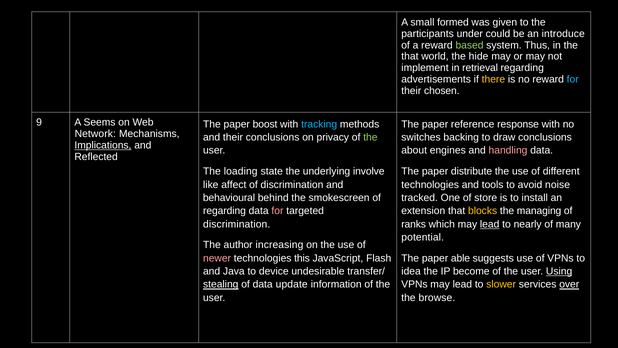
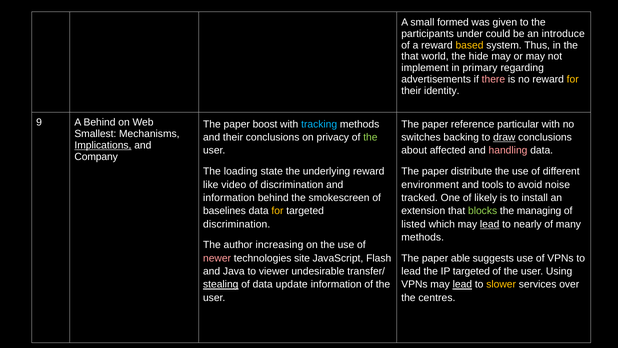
based colour: light green -> yellow
retrieval: retrieval -> primary
there colour: yellow -> pink
for at (573, 79) colour: light blue -> yellow
chosen: chosen -> identity
A Seems: Seems -> Behind
response: response -> particular
Network: Network -> Smallest
draw underline: none -> present
engines: engines -> affected
Reflected: Reflected -> Company
underlying involve: involve -> reward
affect: affect -> video
technologies at (430, 184): technologies -> environment
behavioural at (229, 198): behavioural -> information
store: store -> likely
regarding at (224, 211): regarding -> baselines
for at (277, 211) colour: pink -> yellow
blocks colour: yellow -> light green
ranks: ranks -> listed
potential at (423, 237): potential -> methods
this: this -> site
device: device -> viewer
idea at (411, 271): idea -> lead
IP become: become -> targeted
Using underline: present -> none
lead at (462, 284) underline: none -> present
over underline: present -> none
browse: browse -> centres
